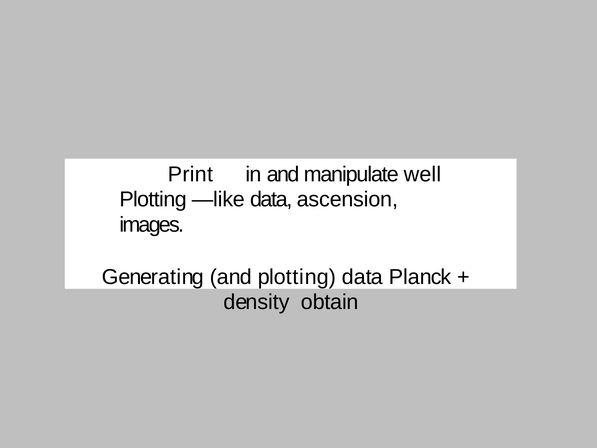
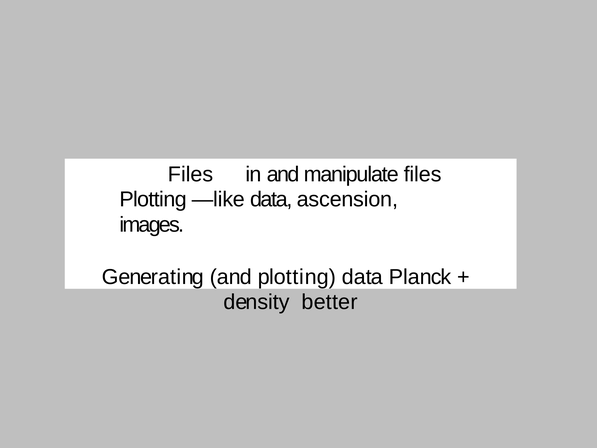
Print at (191, 174): Print -> Files
manipulate well: well -> files
obtain: obtain -> better
